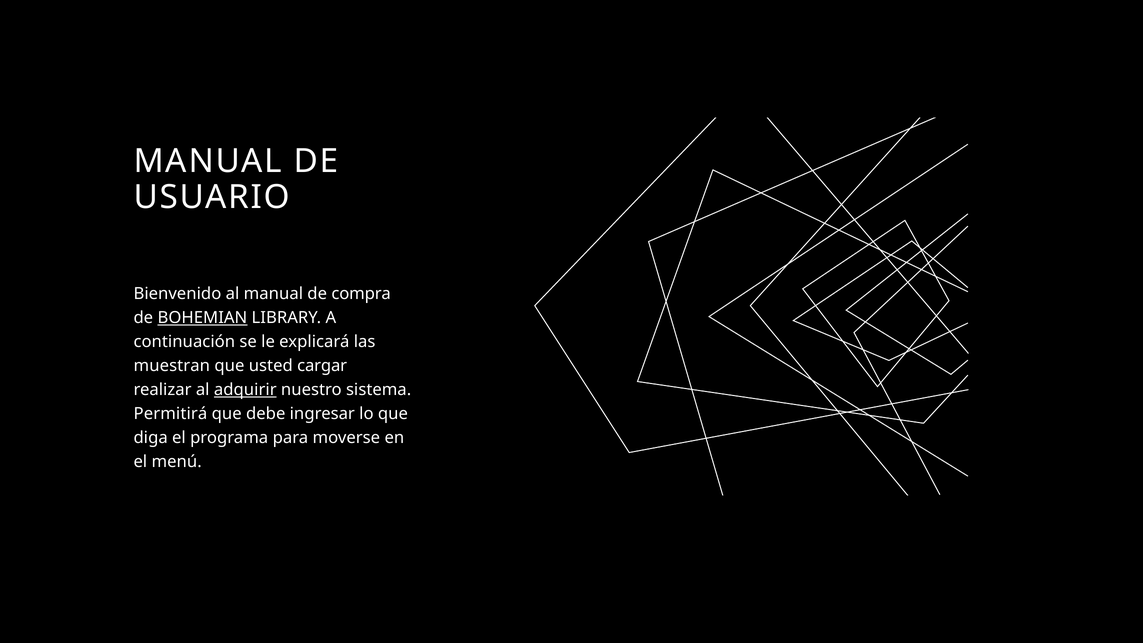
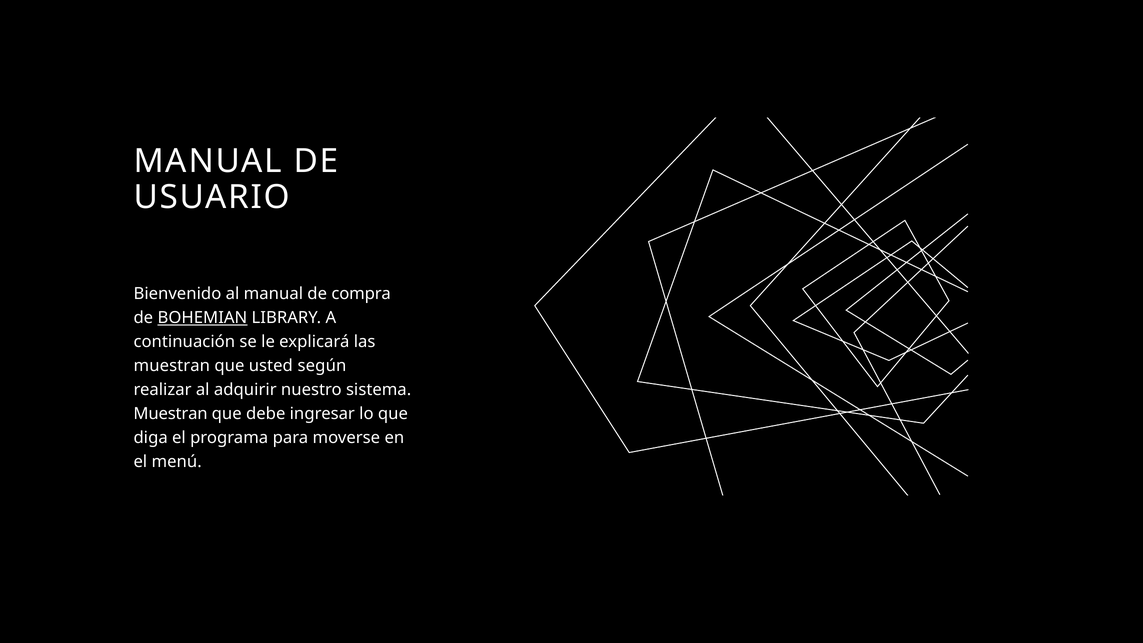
cargar: cargar -> según
adquirir underline: present -> none
Permitirá at (170, 414): Permitirá -> Muestran
